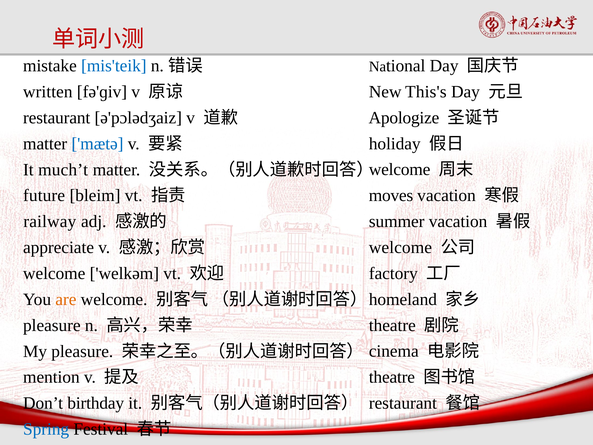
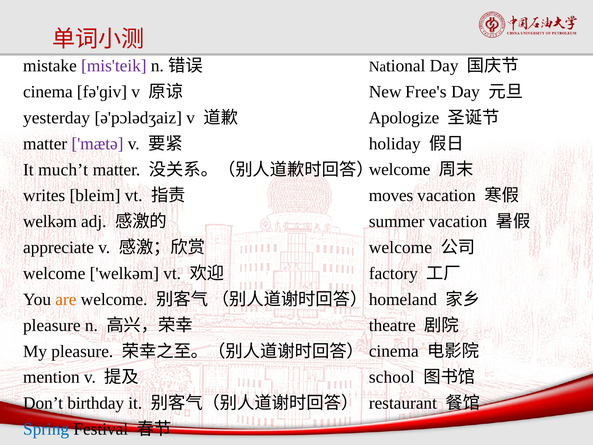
mis'teik colour: blue -> purple
written at (48, 92): written -> cinema
This's: This's -> Free's
restaurant at (57, 118): restaurant -> yesterday
mætə colour: blue -> purple
future: future -> writes
railway at (50, 221): railway -> welkəm
theatre at (392, 377): theatre -> school
